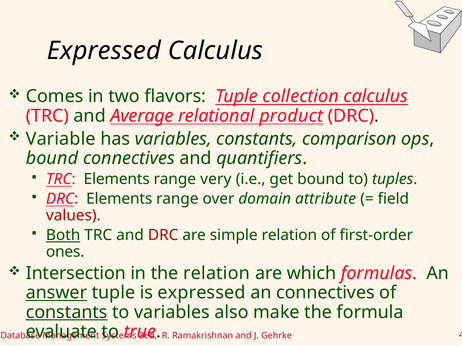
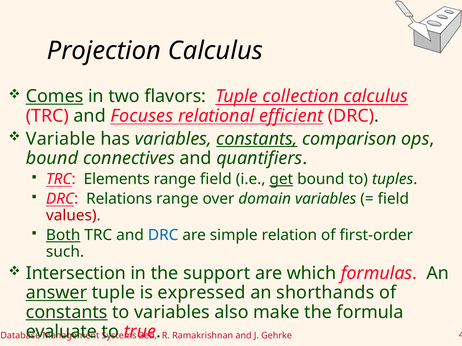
Expressed at (104, 51): Expressed -> Projection
Comes underline: none -> present
Average: Average -> Focuses
product: product -> efficient
constants at (257, 139) underline: none -> present
range very: very -> field
get underline: none -> present
DRC Elements: Elements -> Relations
domain attribute: attribute -> variables
DRC at (163, 236) colour: red -> blue
ones: ones -> such
the relation: relation -> support
an connectives: connectives -> shorthands
